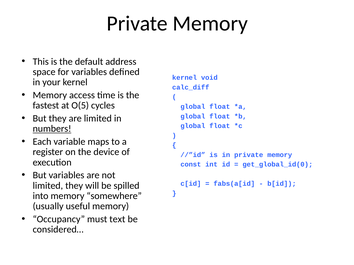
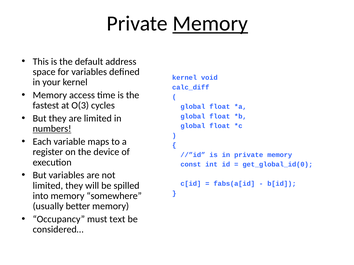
Memory at (210, 24) underline: none -> present
O(5: O(5 -> O(3
useful: useful -> better
